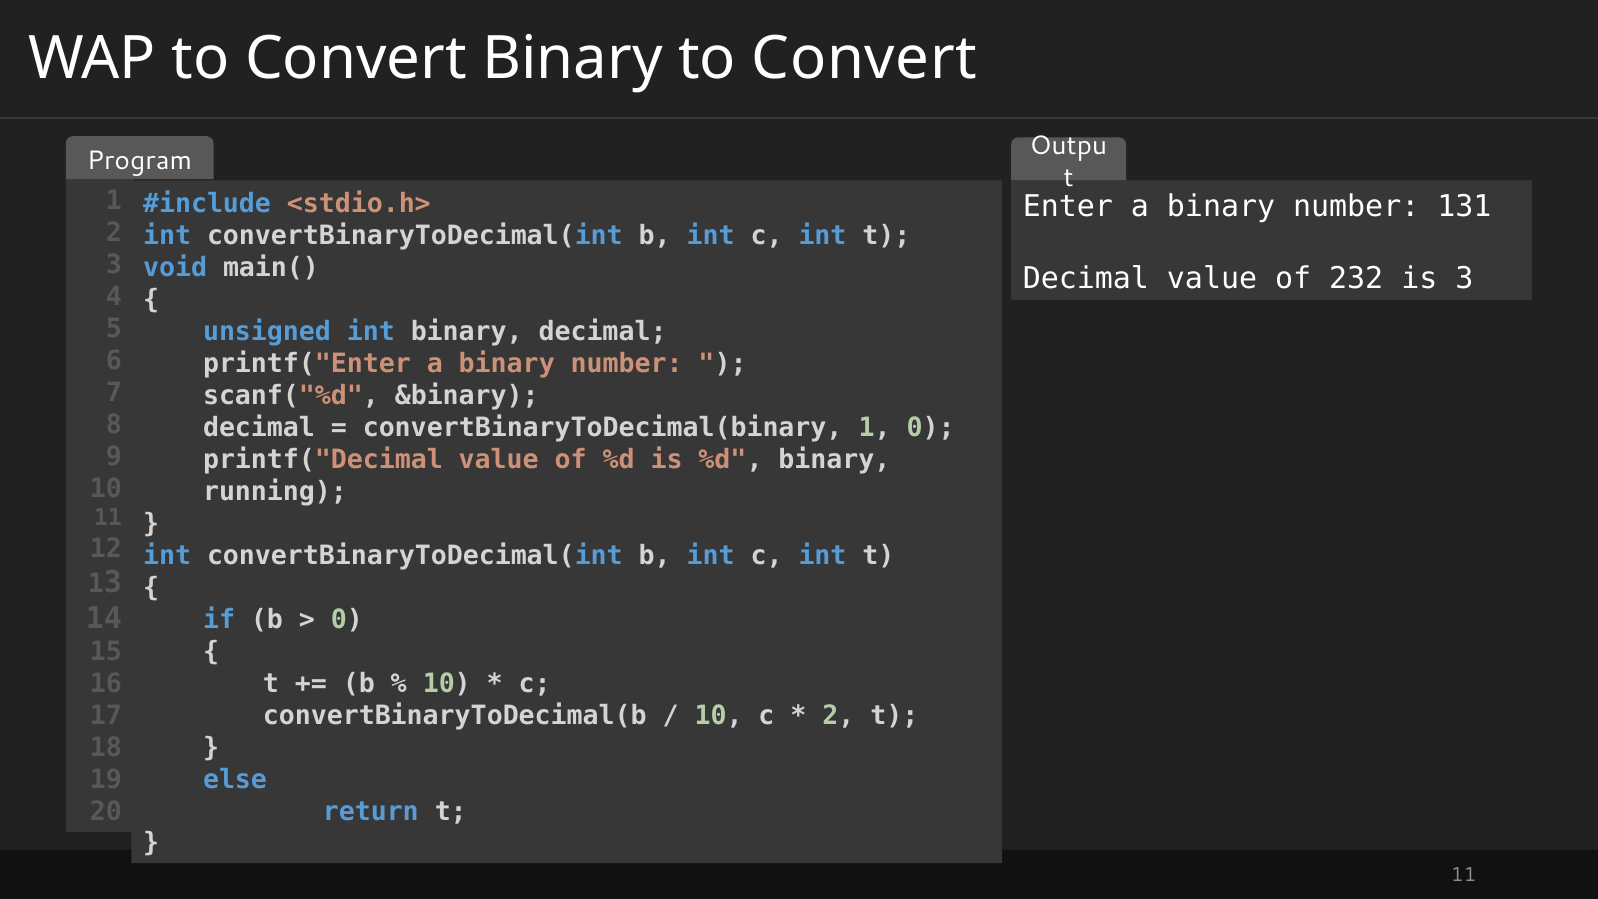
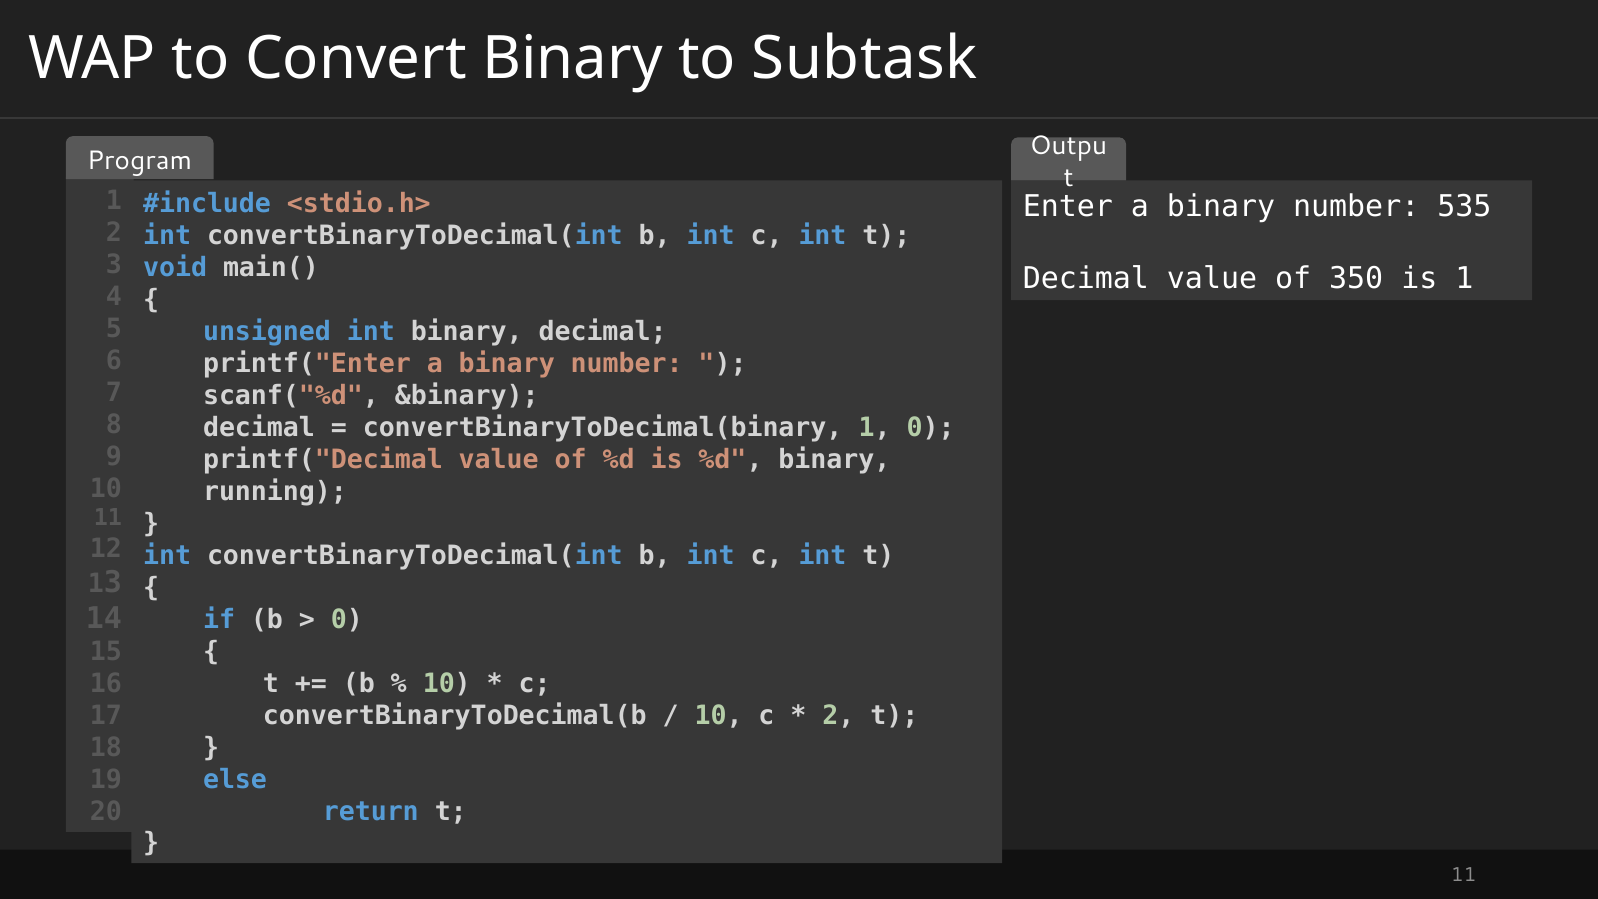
Binary to Convert: Convert -> Subtask
131: 131 -> 535
232: 232 -> 350
is 3: 3 -> 1
